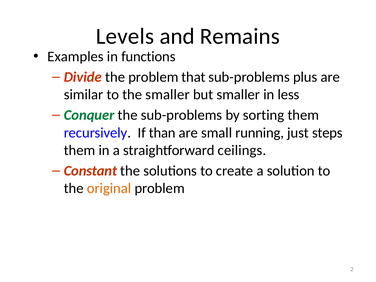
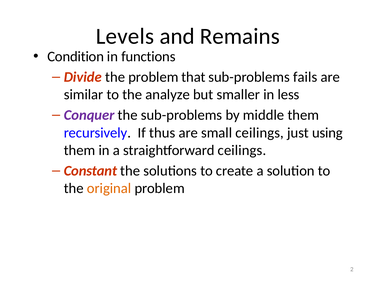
Examples: Examples -> Condition
plus: plus -> fails
the smaller: smaller -> analyze
Conquer colour: green -> purple
sorting: sorting -> middle
than: than -> thus
small running: running -> ceilings
steps: steps -> using
